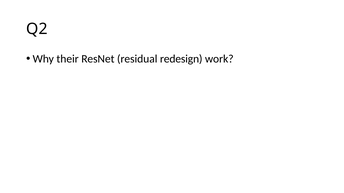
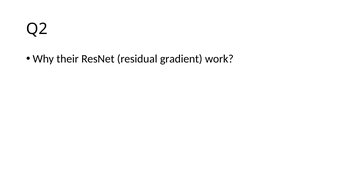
redesign: redesign -> gradient
